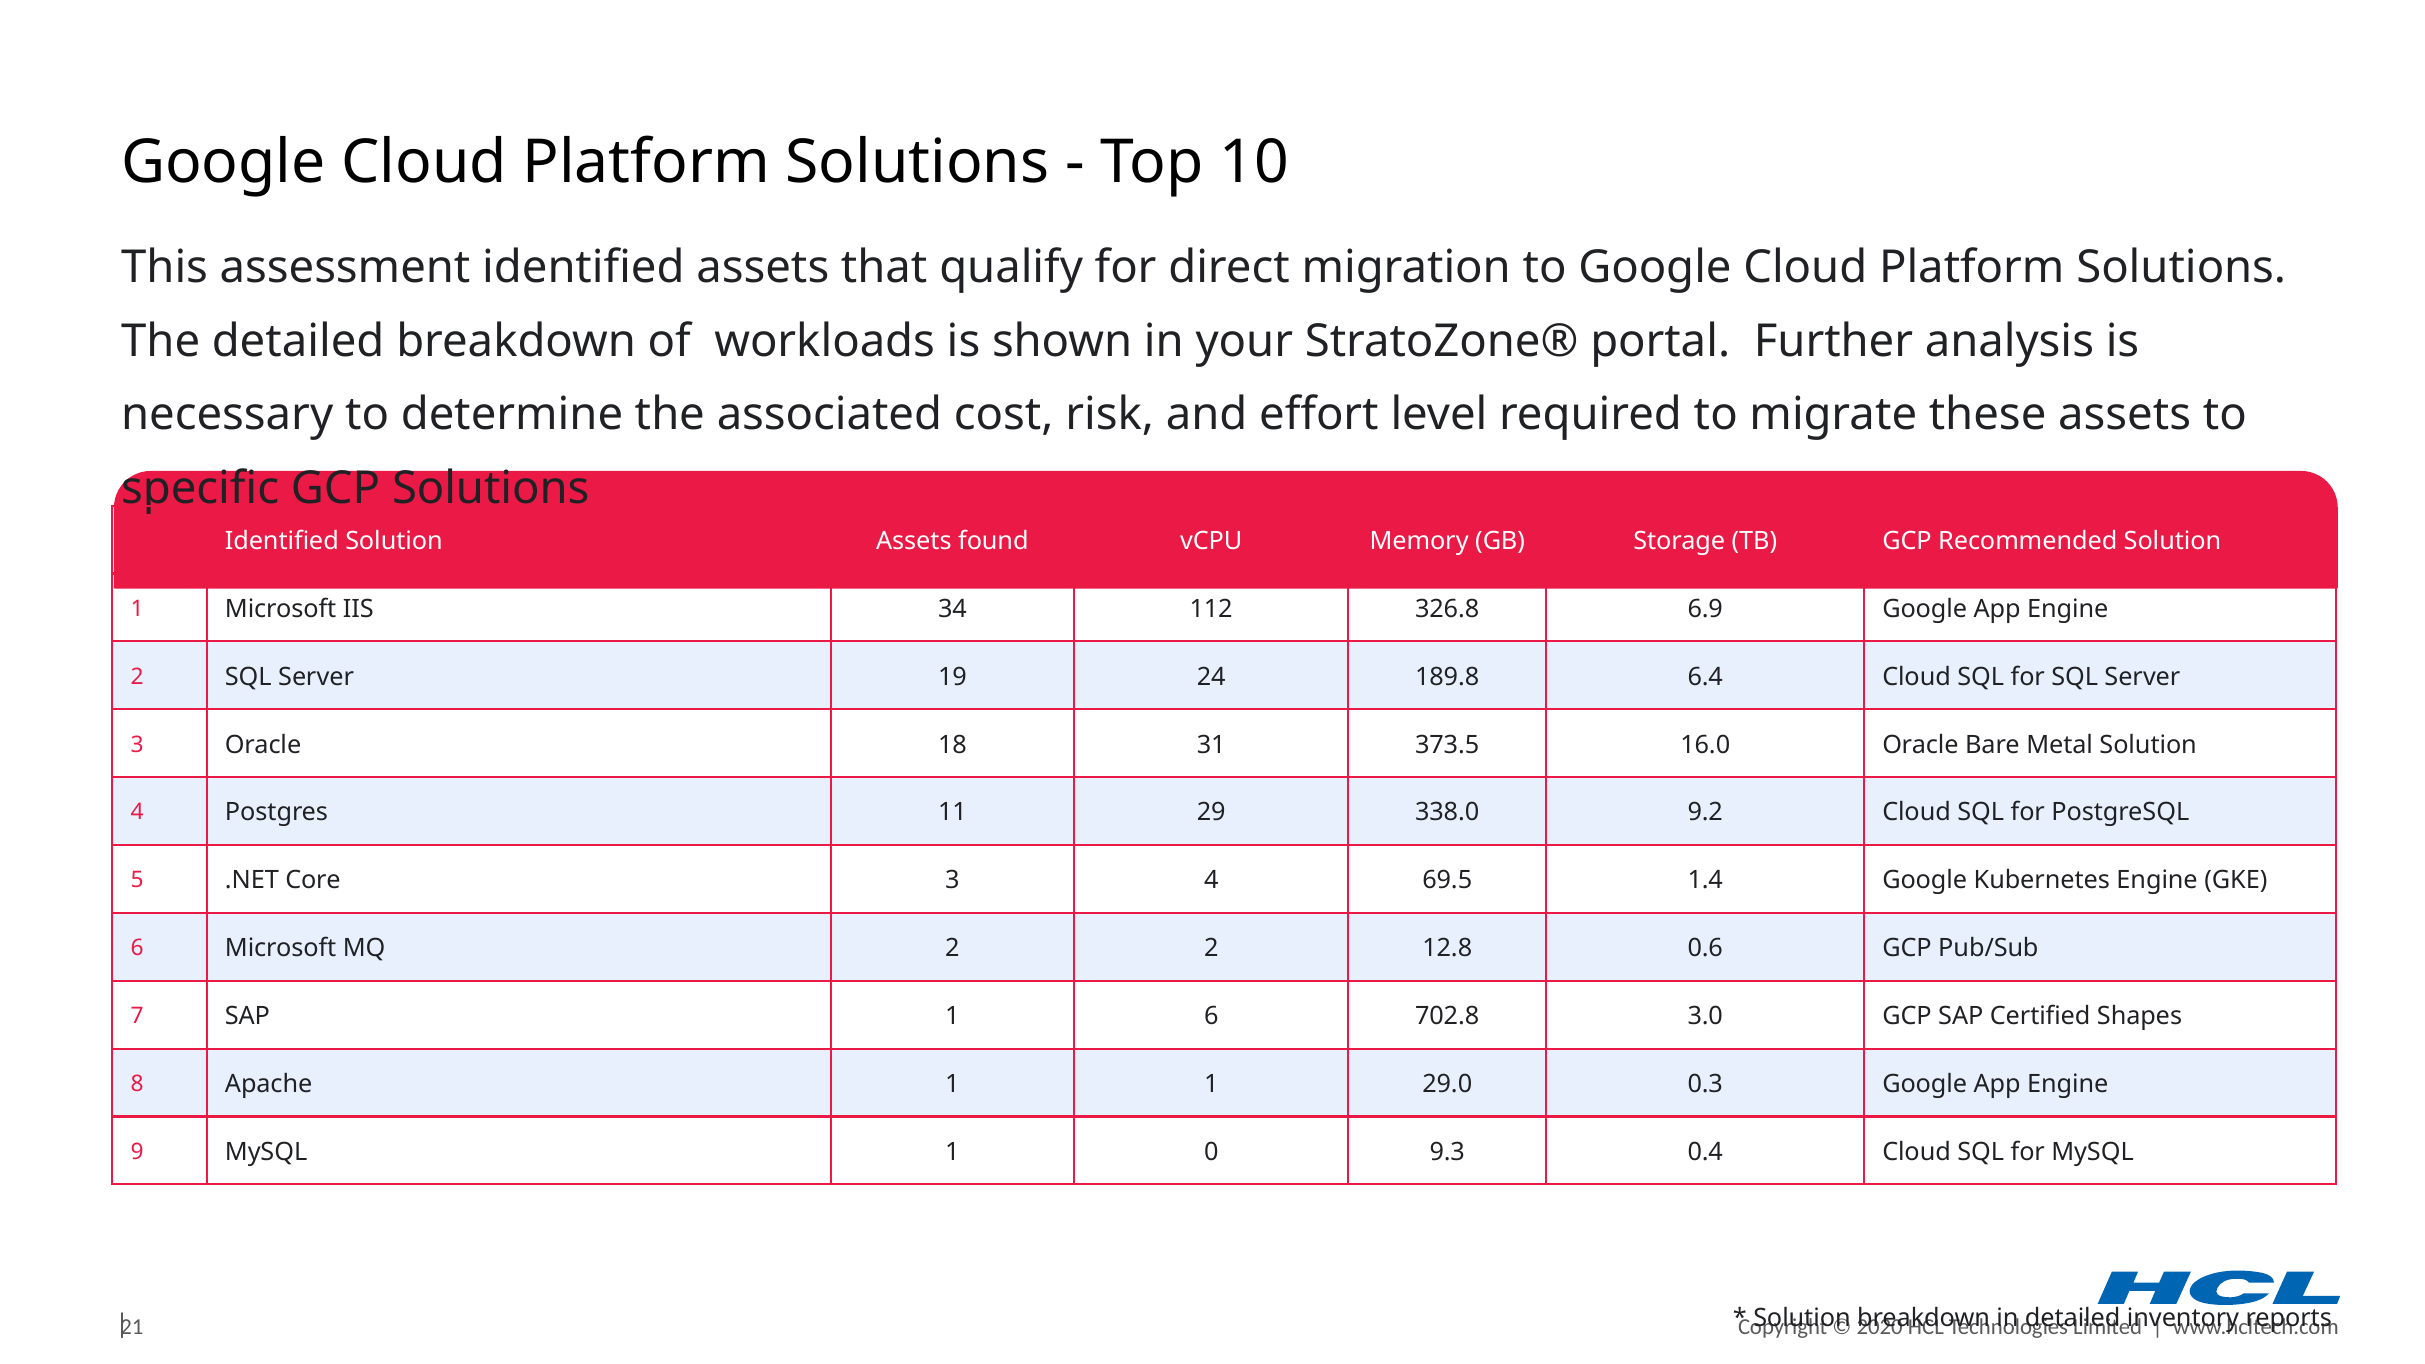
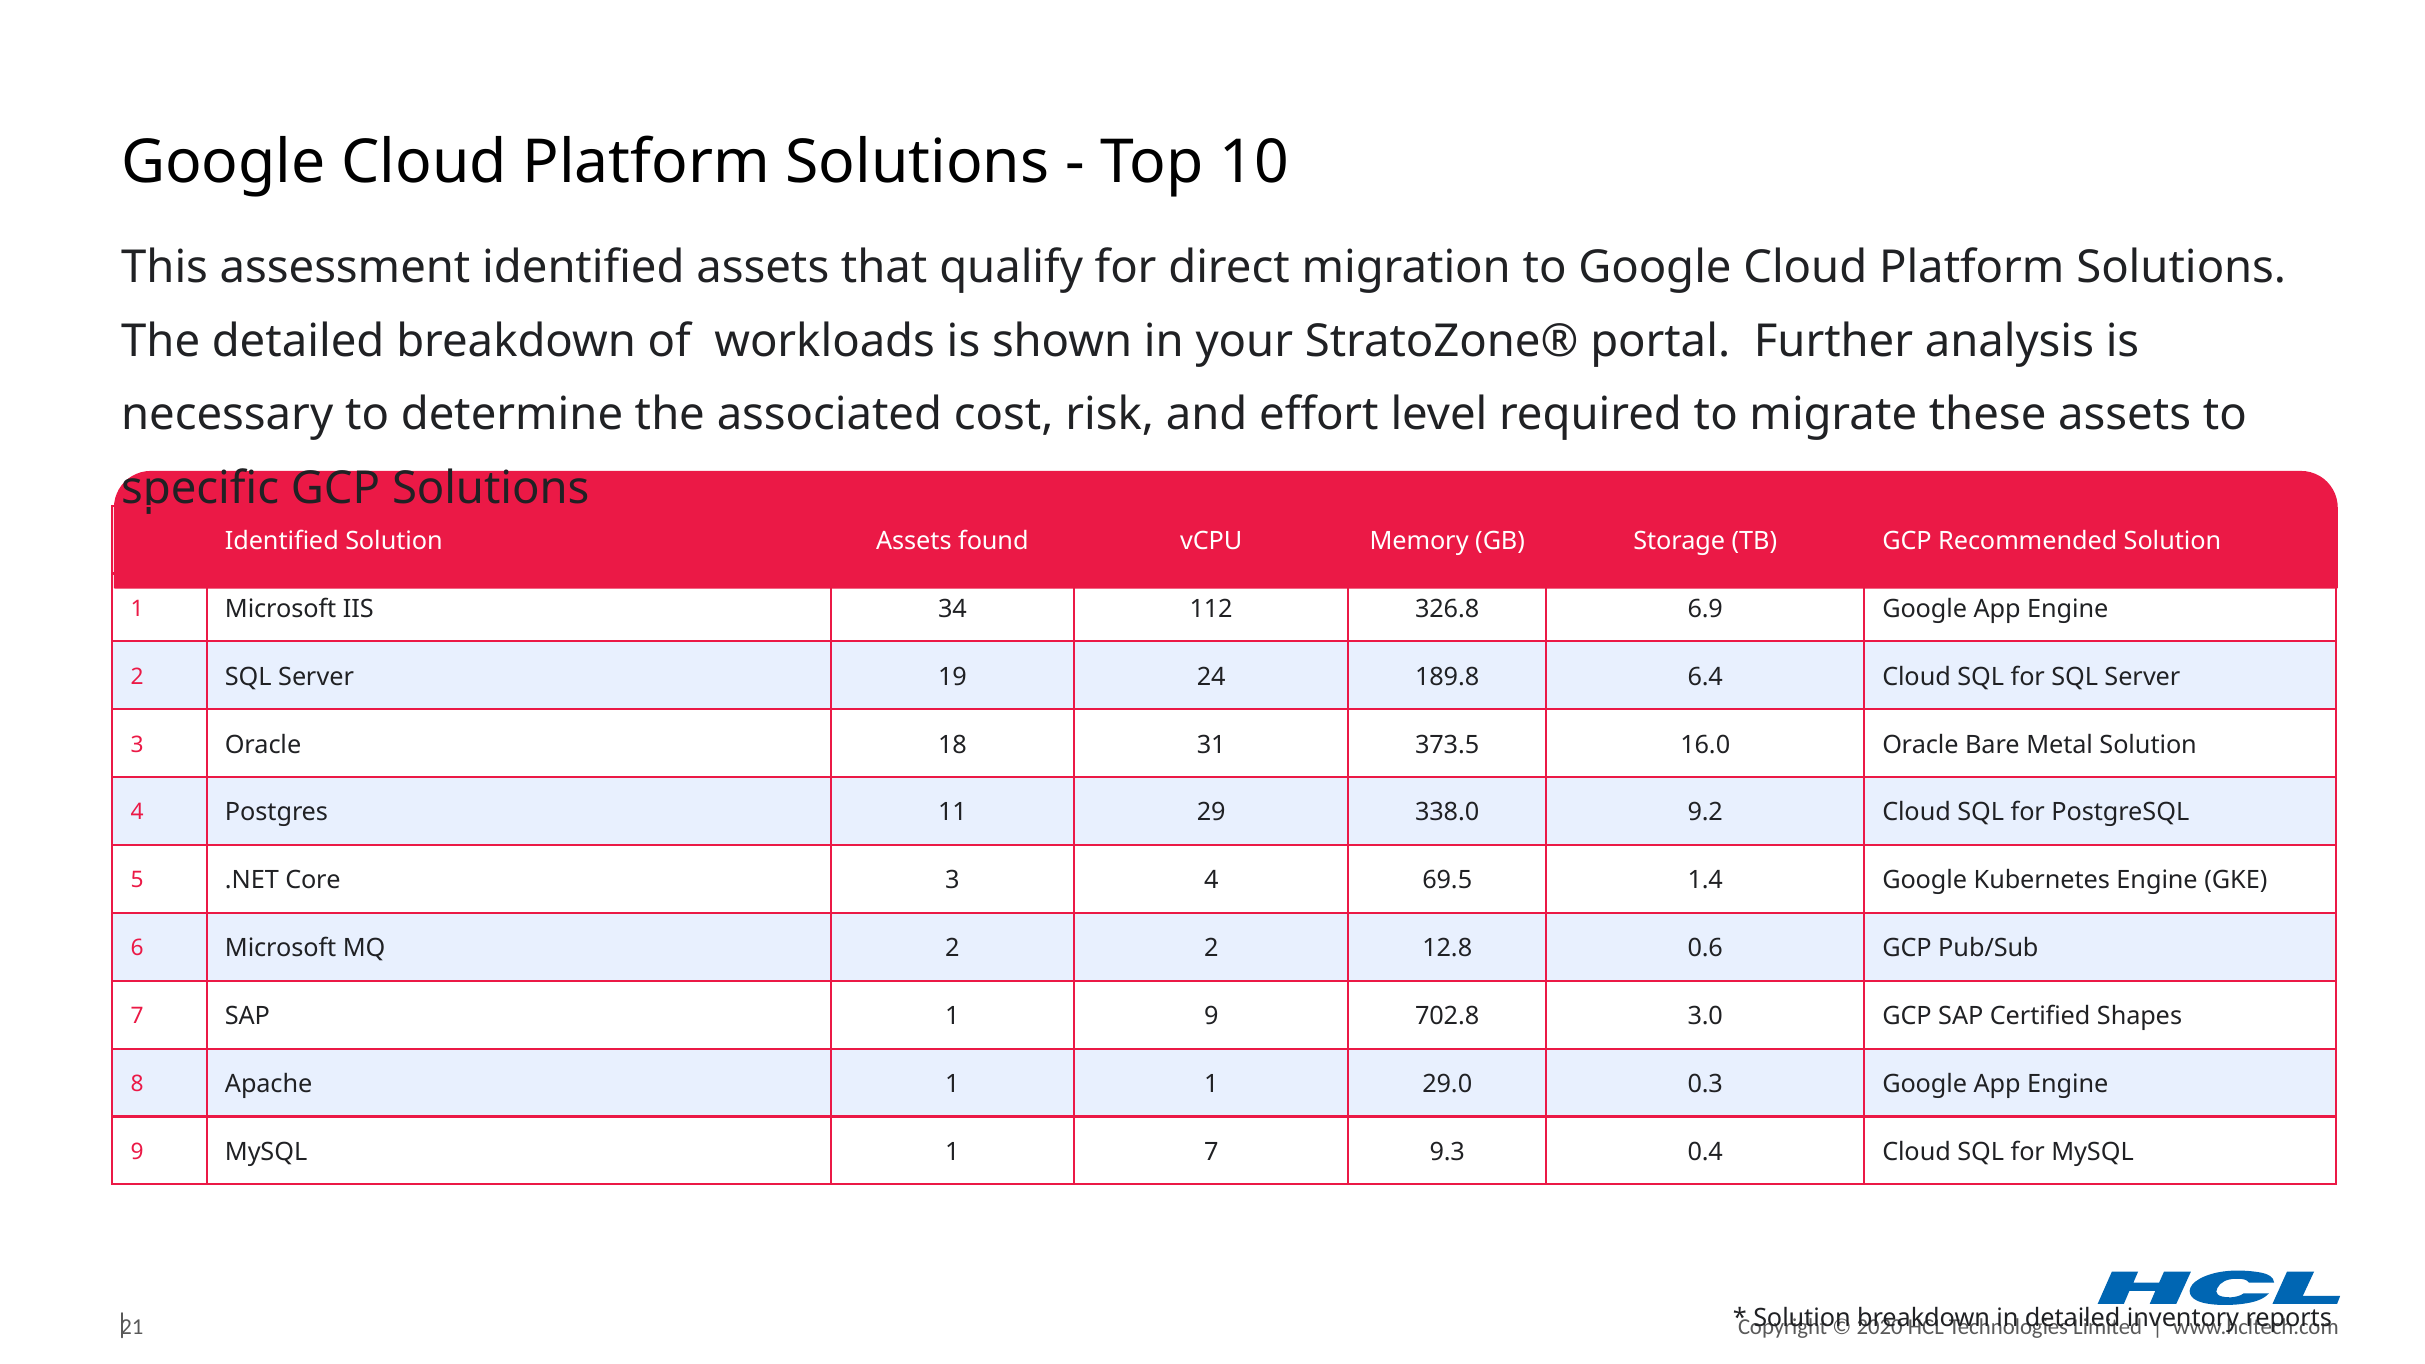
1 6: 6 -> 9
1 0: 0 -> 7
